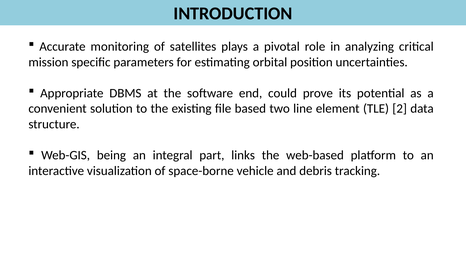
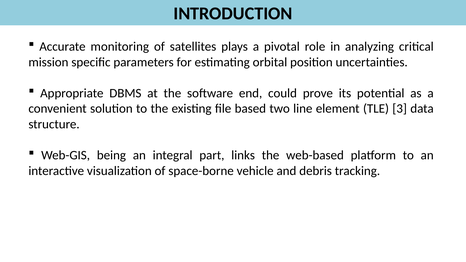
2: 2 -> 3
